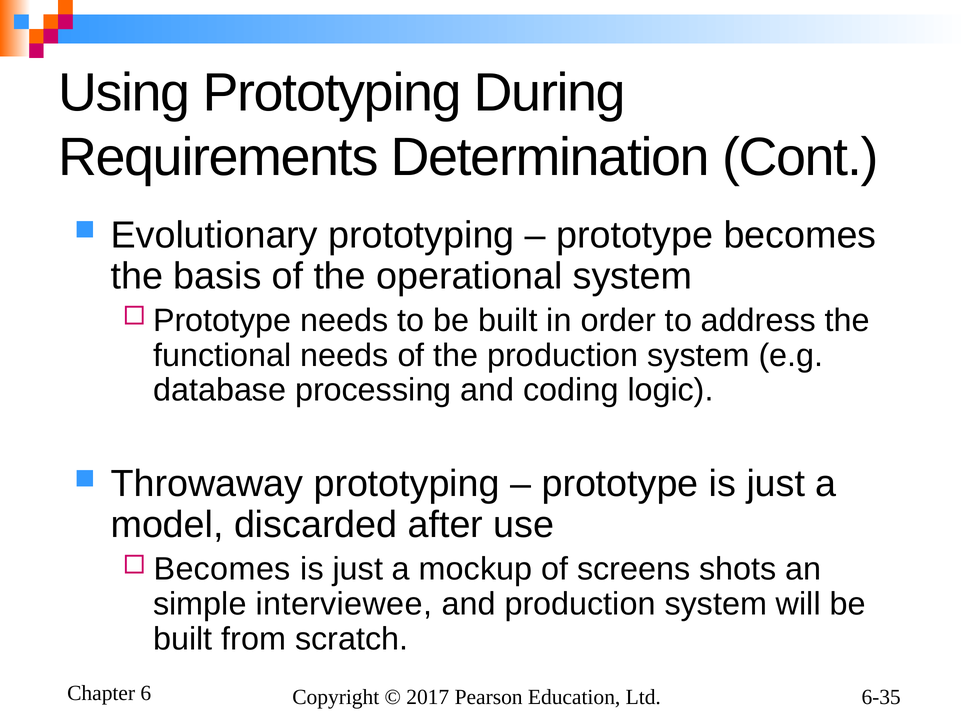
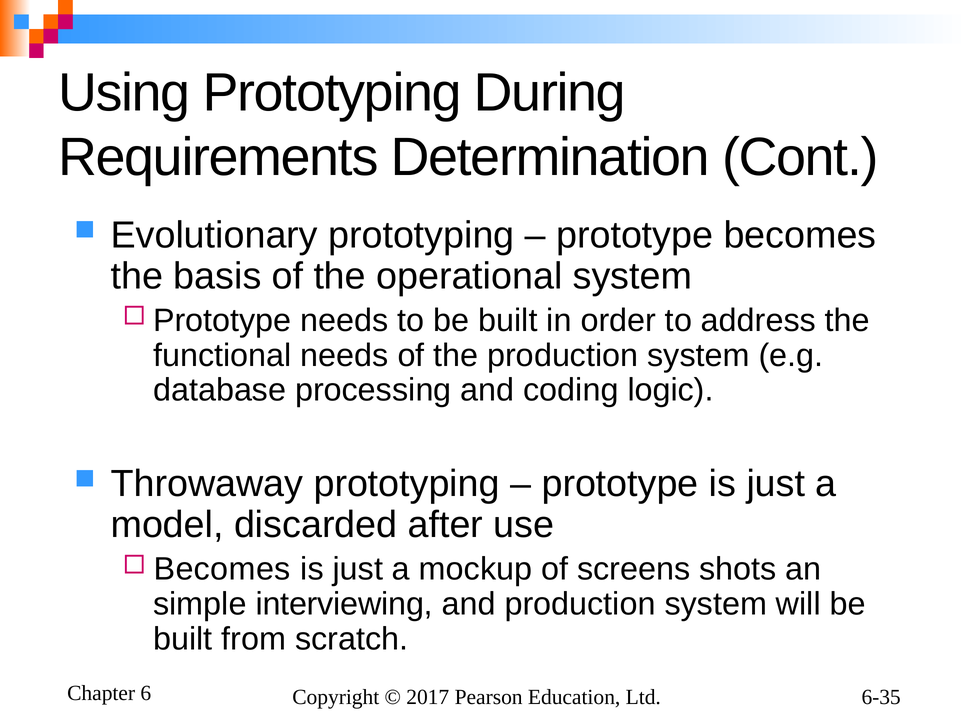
interviewee: interviewee -> interviewing
